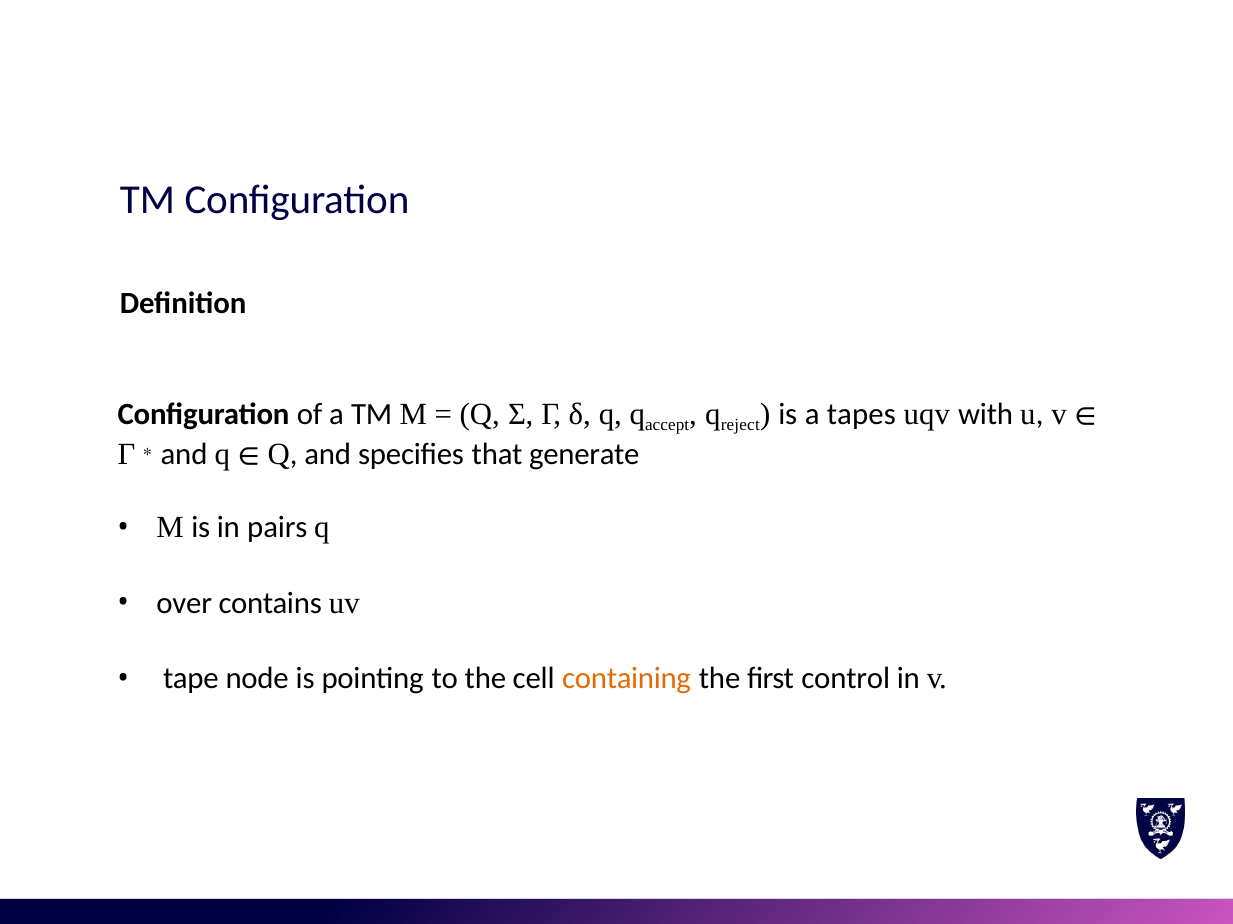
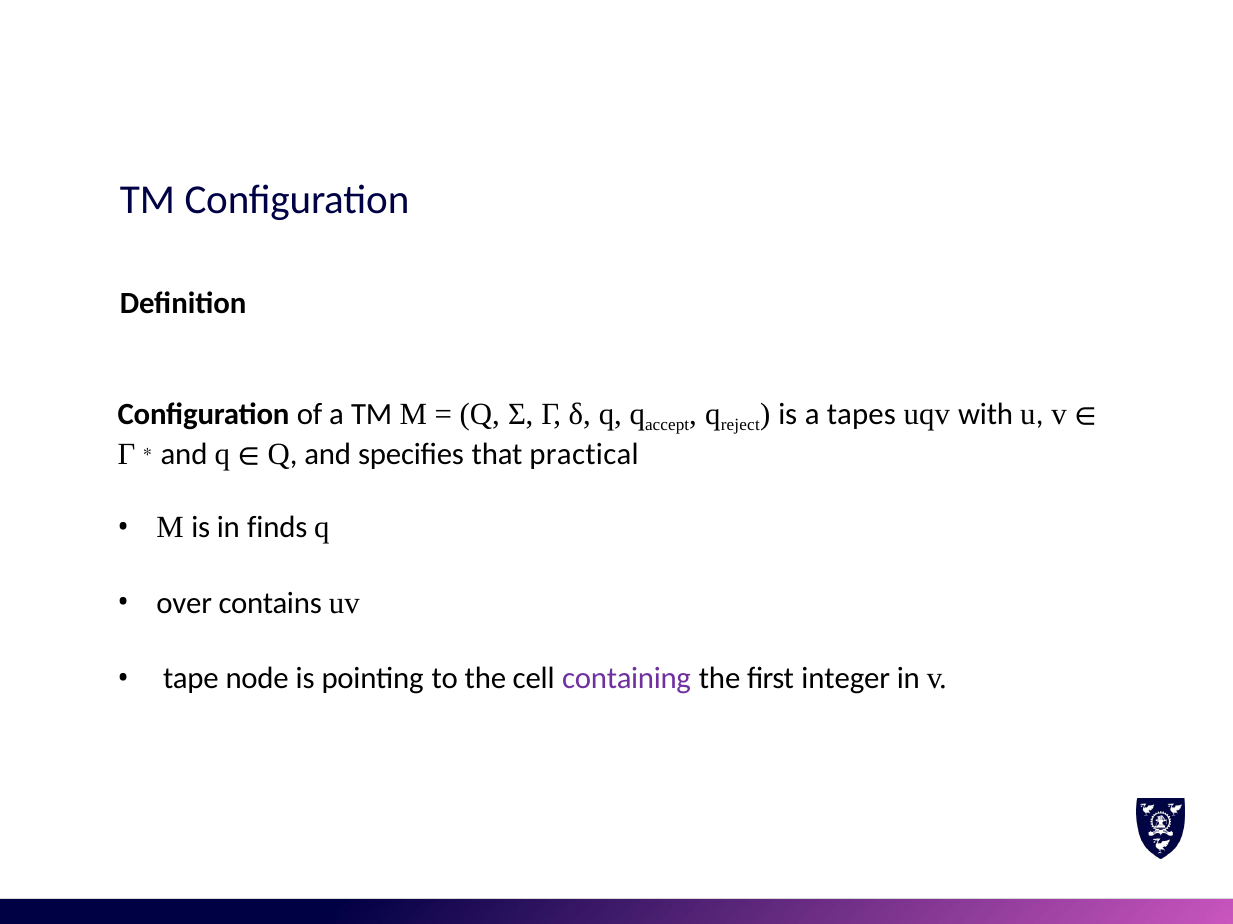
generate: generate -> practical
pairs: pairs -> finds
containing colour: orange -> purple
control: control -> integer
